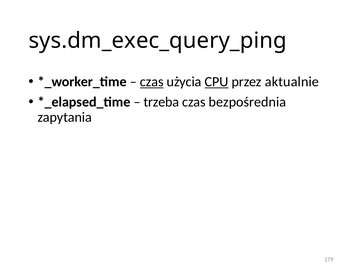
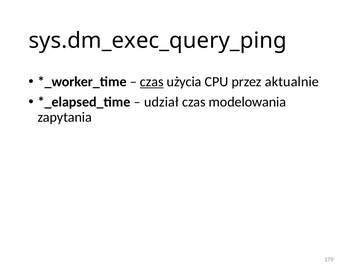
CPU underline: present -> none
trzeba: trzeba -> udział
bezpośrednia: bezpośrednia -> modelowania
